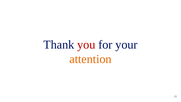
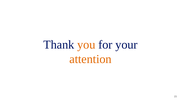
you colour: red -> orange
